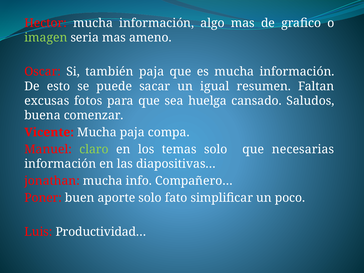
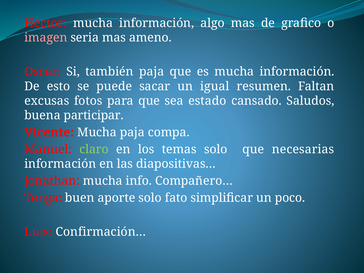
imagen colour: light green -> pink
huelga: huelga -> estado
comenzar: comenzar -> participar
Poner: Poner -> Tenga
Productividad…: Productividad… -> Confirmación…
